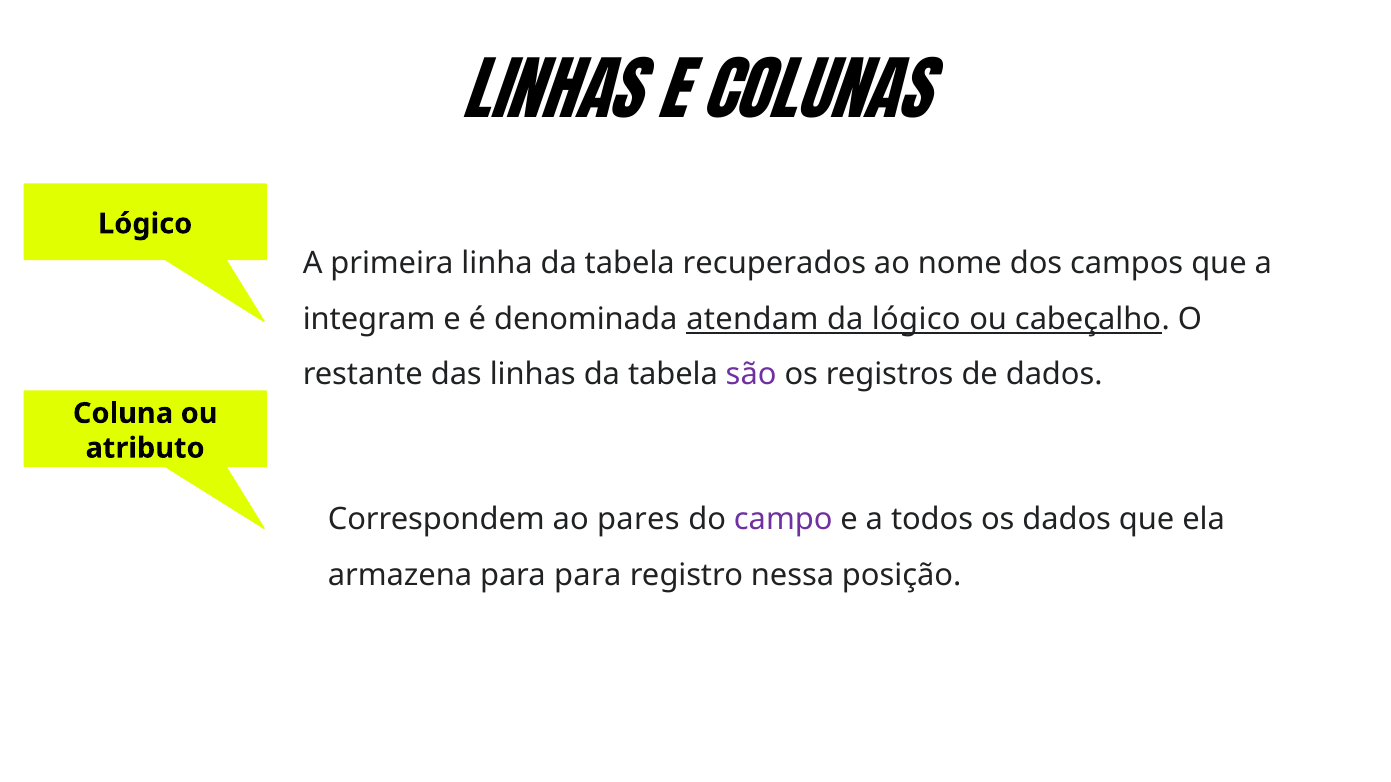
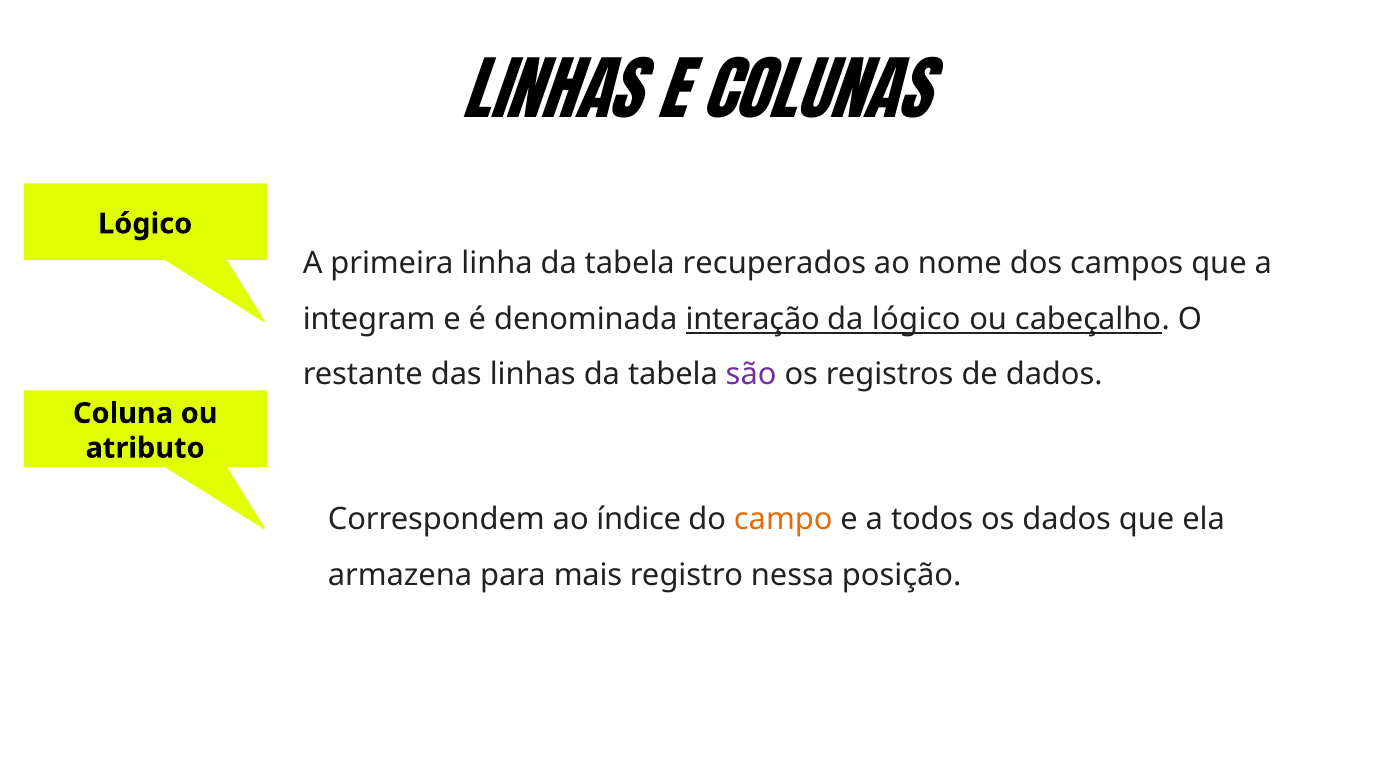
atendam: atendam -> interação
pares: pares -> índice
campo colour: purple -> orange
para para: para -> mais
